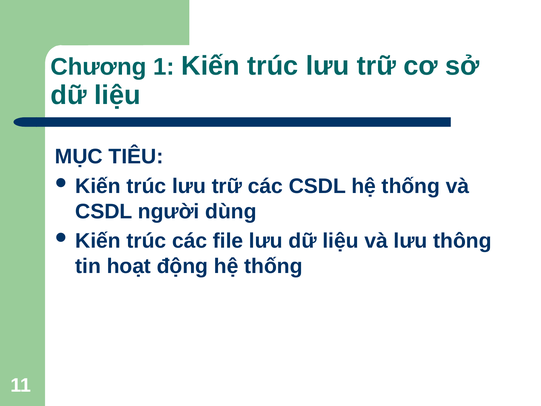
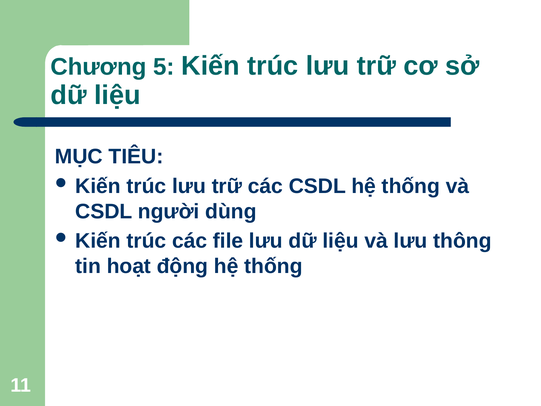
1: 1 -> 5
